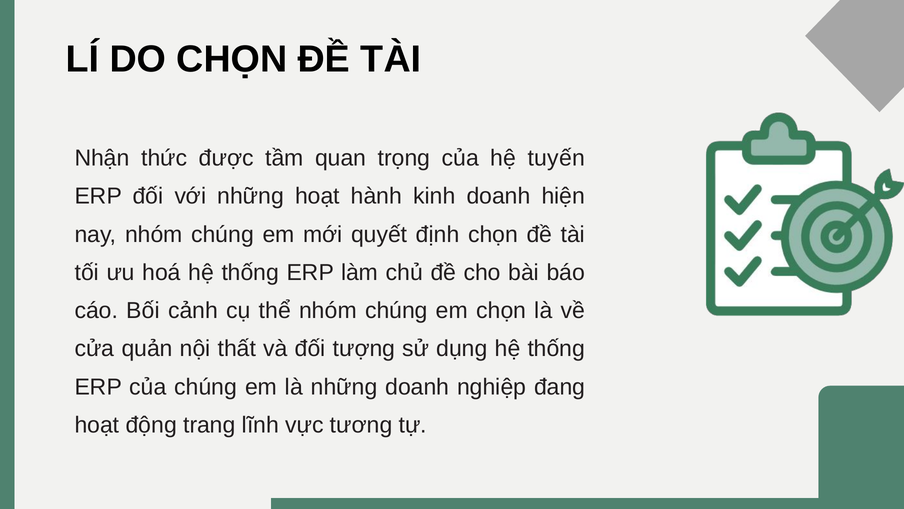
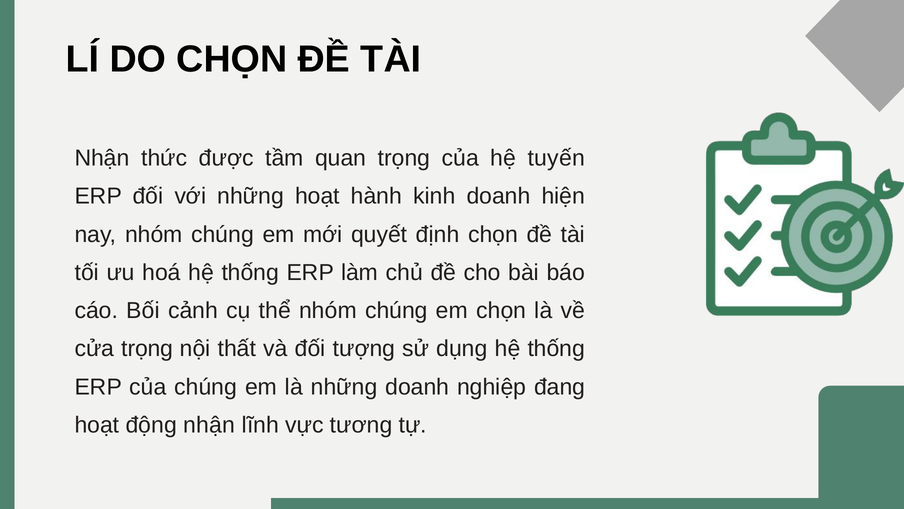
cửa quản: quản -> trọng
động trang: trang -> nhận
